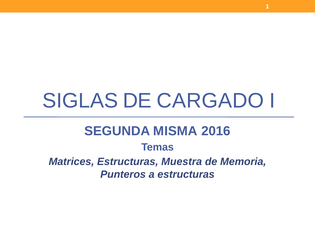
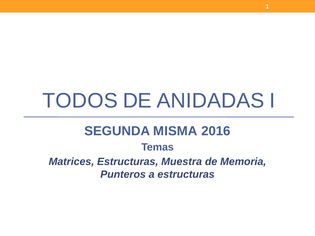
SIGLAS: SIGLAS -> TODOS
CARGADO: CARGADO -> ANIDADAS
